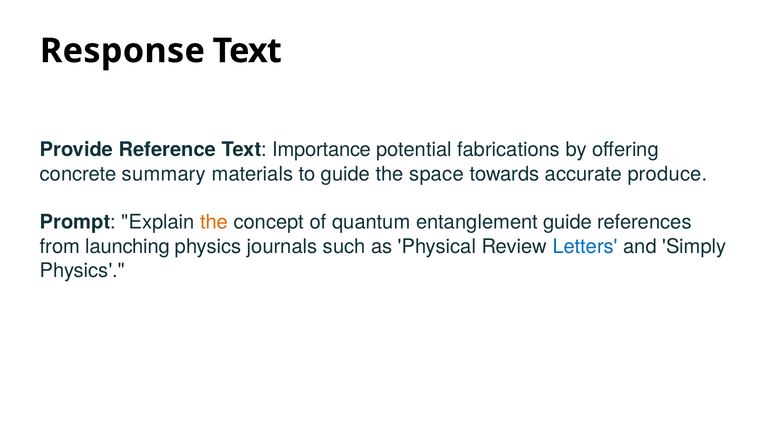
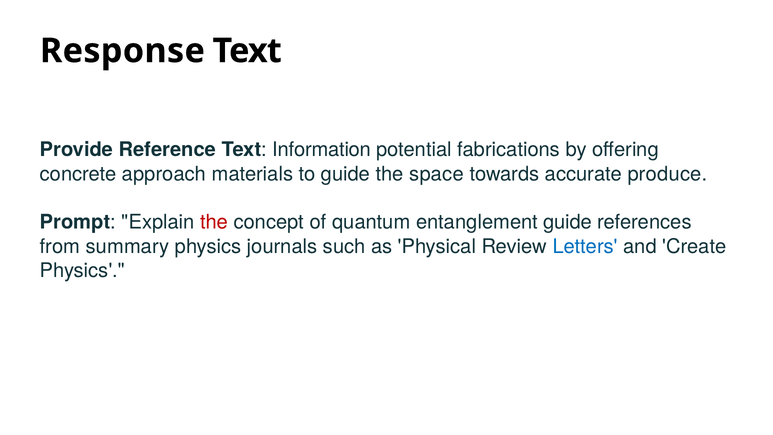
Importance: Importance -> Information
summary: summary -> approach
the at (214, 222) colour: orange -> red
launching: launching -> summary
Simply: Simply -> Create
